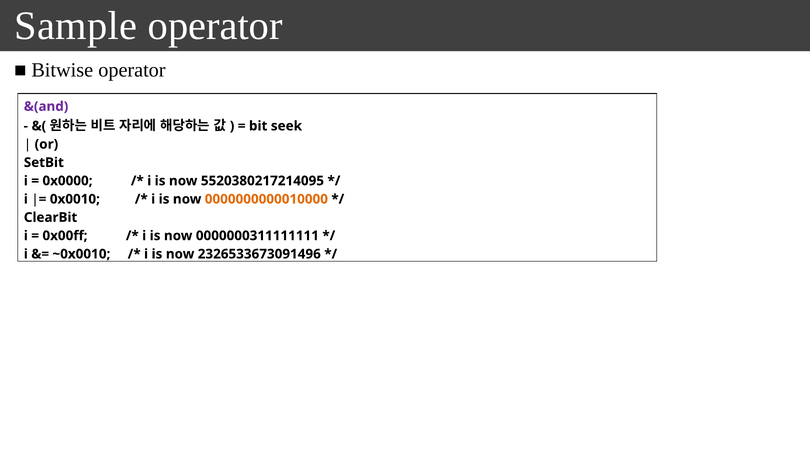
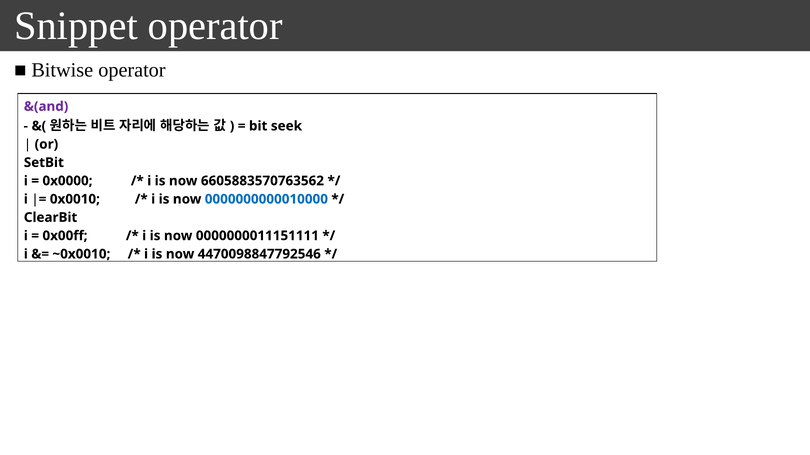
Sample: Sample -> Snippet
5520380217214095: 5520380217214095 -> 6605883570763562
0000000000010000 colour: orange -> blue
0000000311111111: 0000000311111111 -> 0000000011151111
2326533673091496: 2326533673091496 -> 4470098847792546
